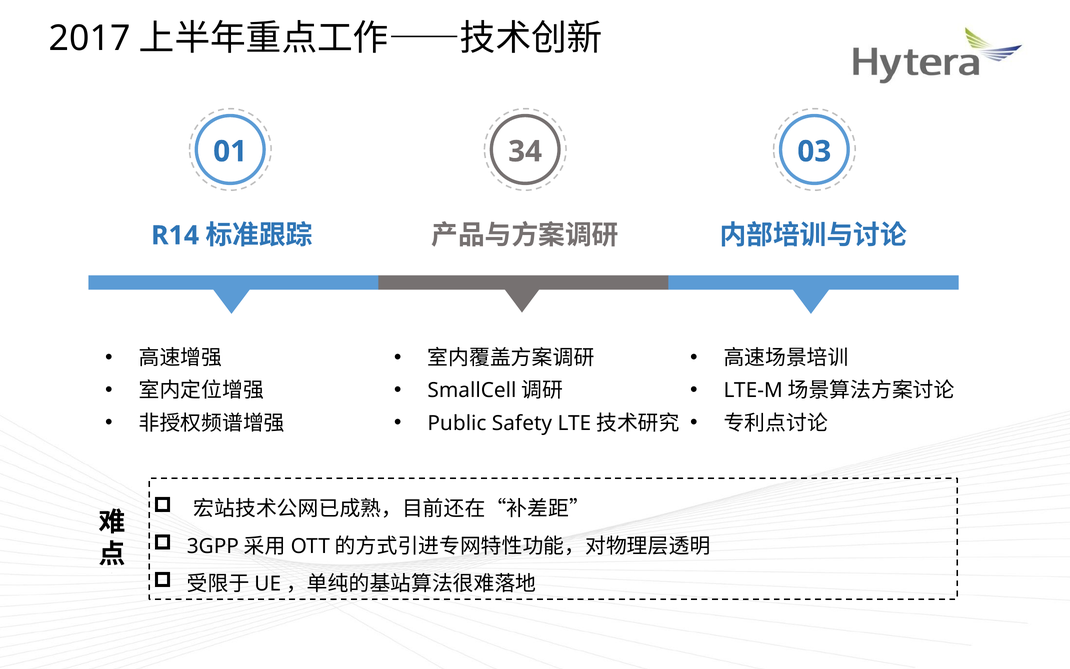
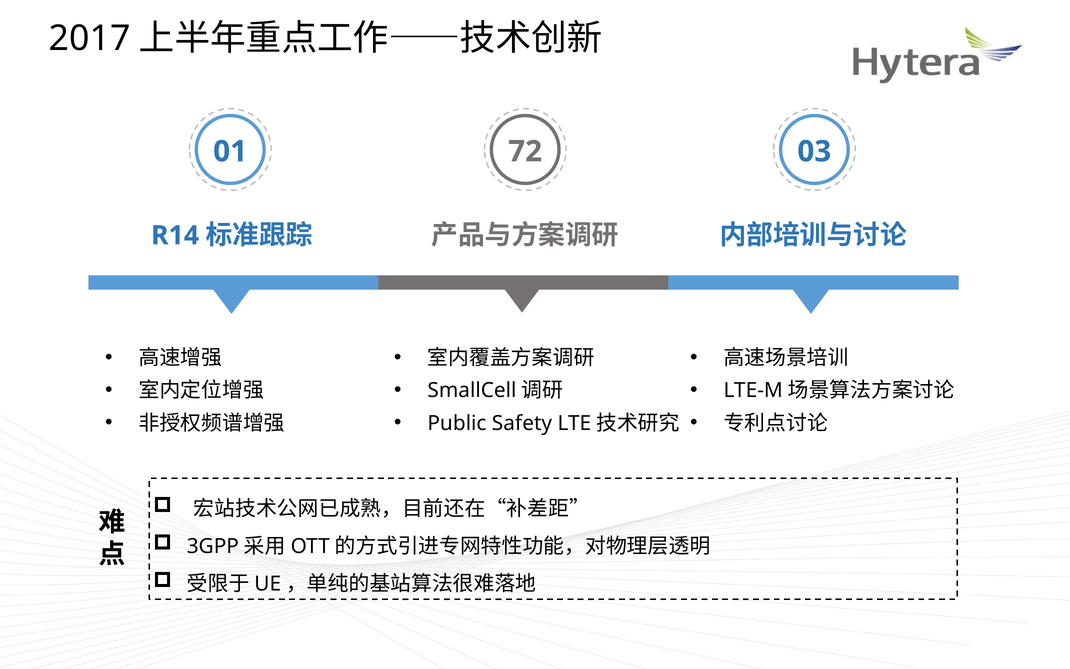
34: 34 -> 72
